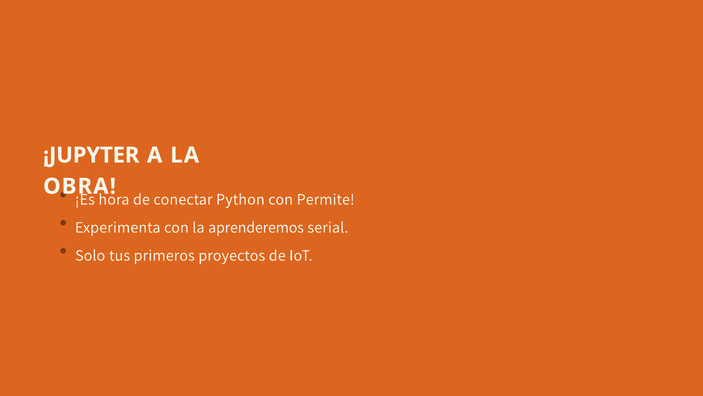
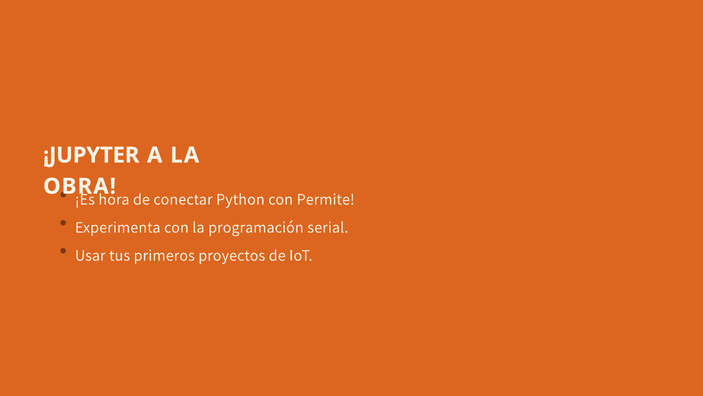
aprenderemos: aprenderemos -> programación
Solo: Solo -> Usar
